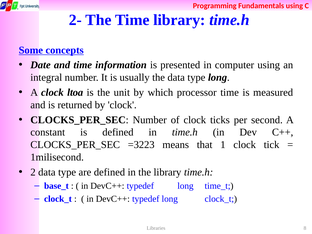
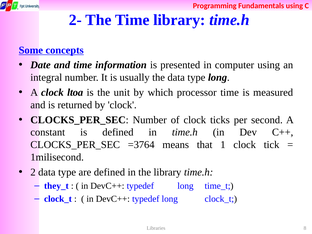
=3223: =3223 -> =3764
base_t: base_t -> they_t
